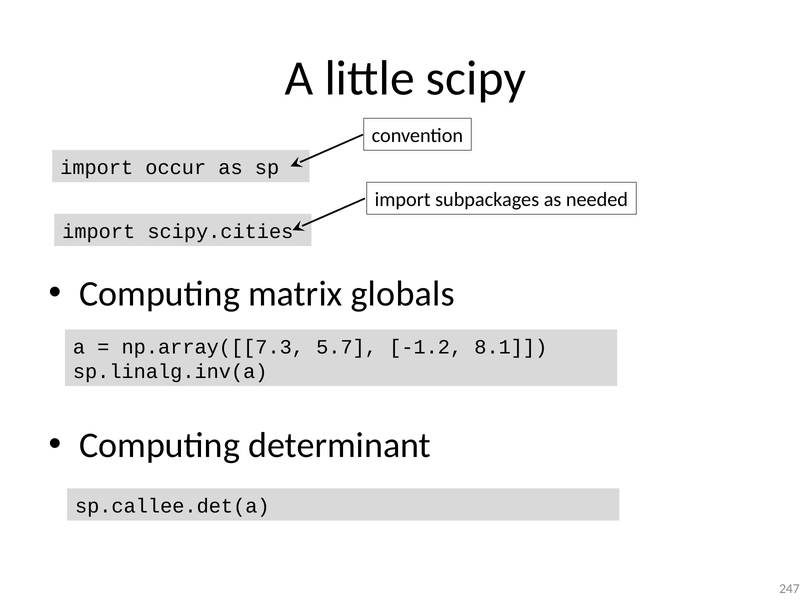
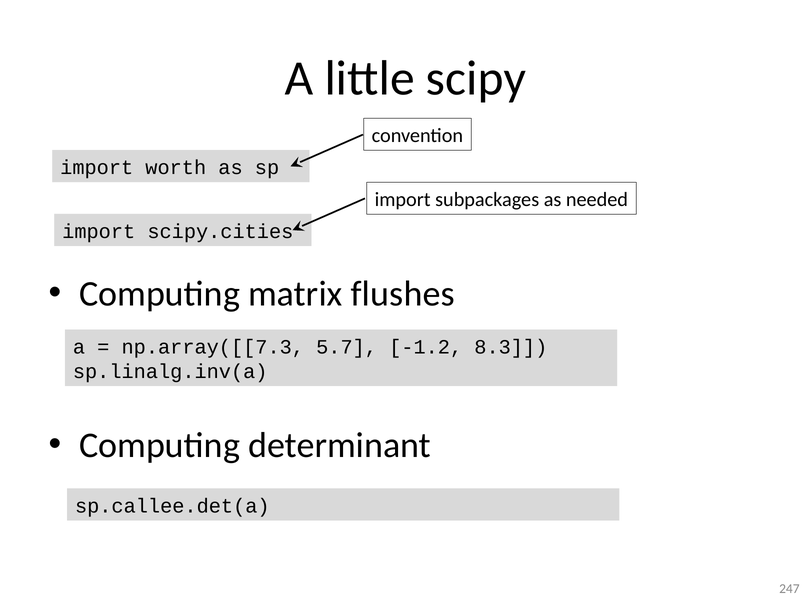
occur: occur -> worth
globals: globals -> flushes
8.1: 8.1 -> 8.3
